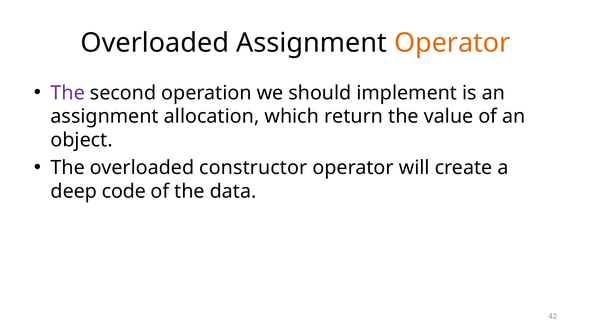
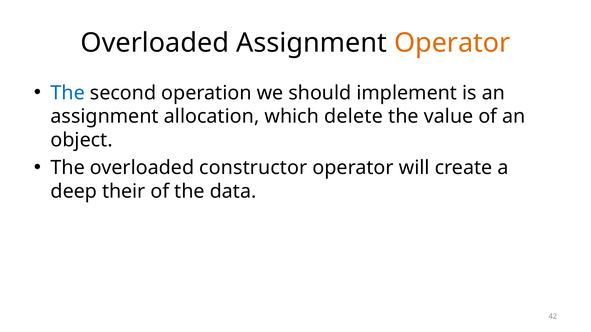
The at (68, 93) colour: purple -> blue
return: return -> delete
code: code -> their
